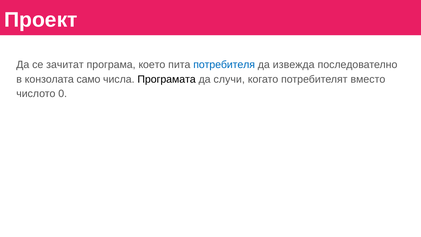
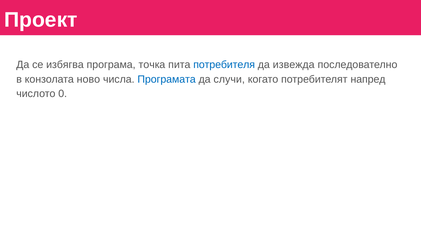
зачитат: зачитат -> избягва
което: което -> точка
само: само -> ново
Програмата colour: black -> blue
вместо: вместо -> напред
